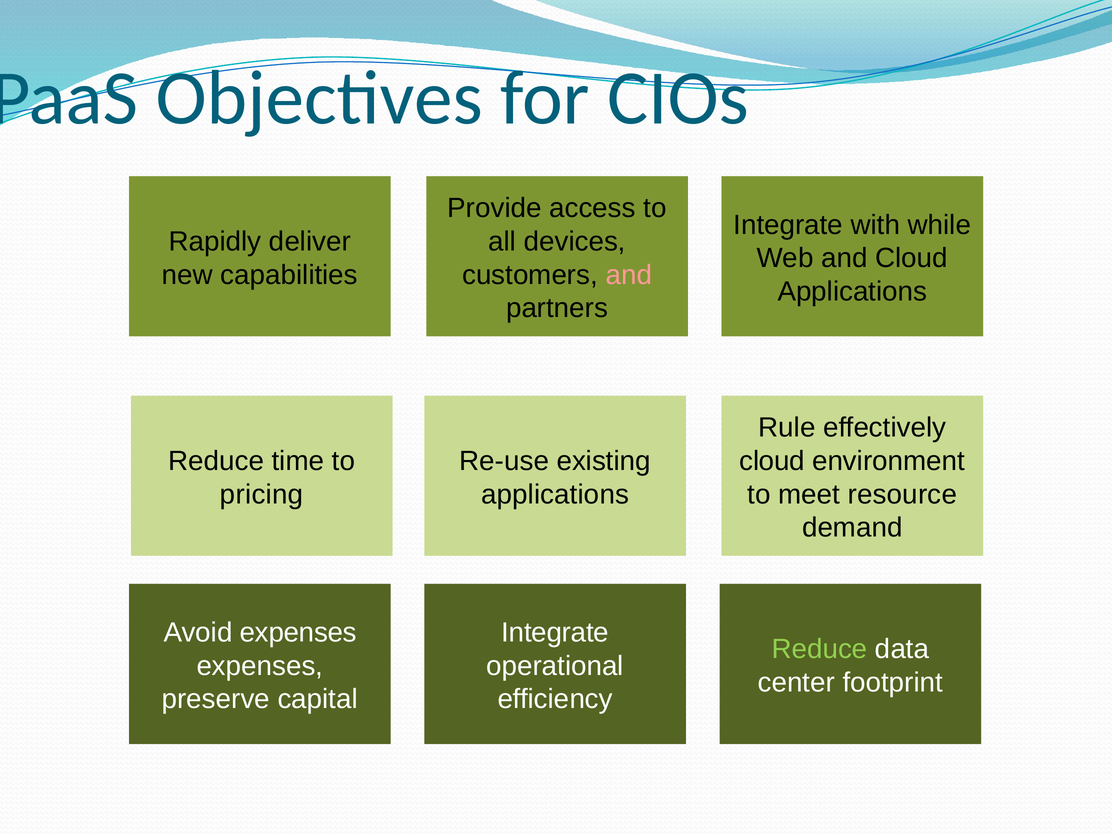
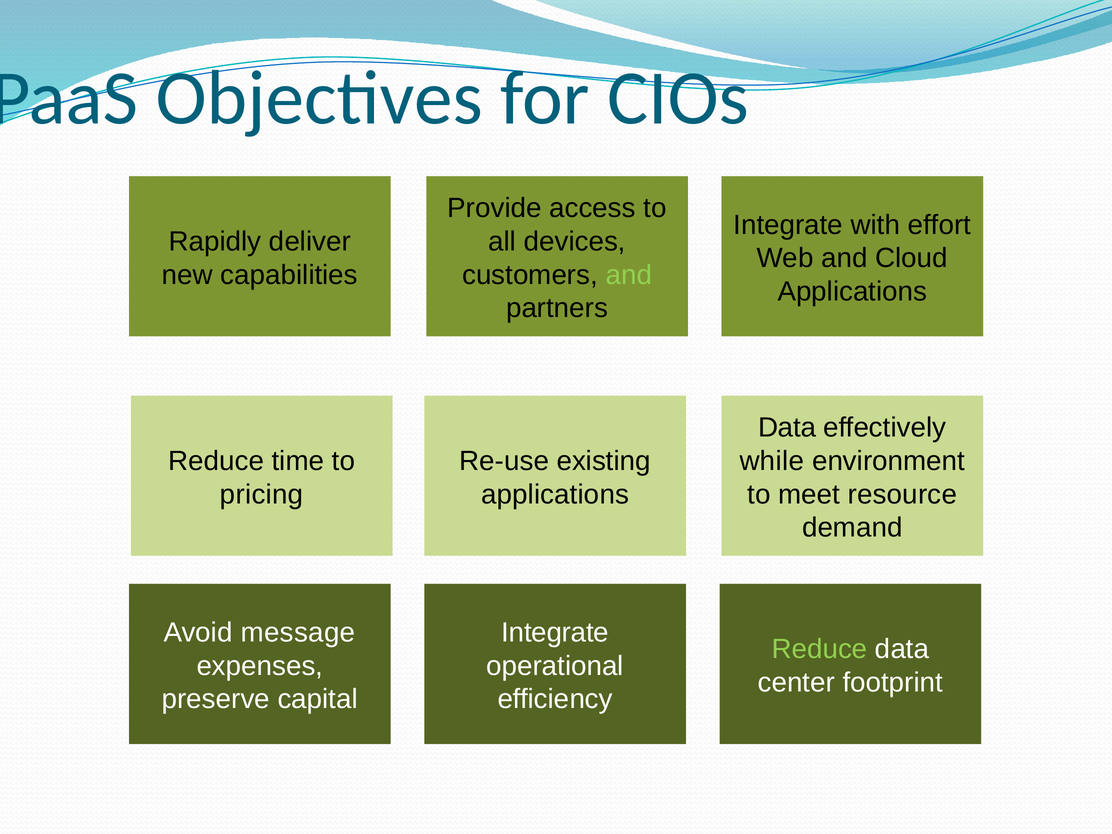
while: while -> effort
and at (629, 275) colour: pink -> light green
Rule at (787, 428): Rule -> Data
cloud at (772, 461): cloud -> while
Avoid expenses: expenses -> message
